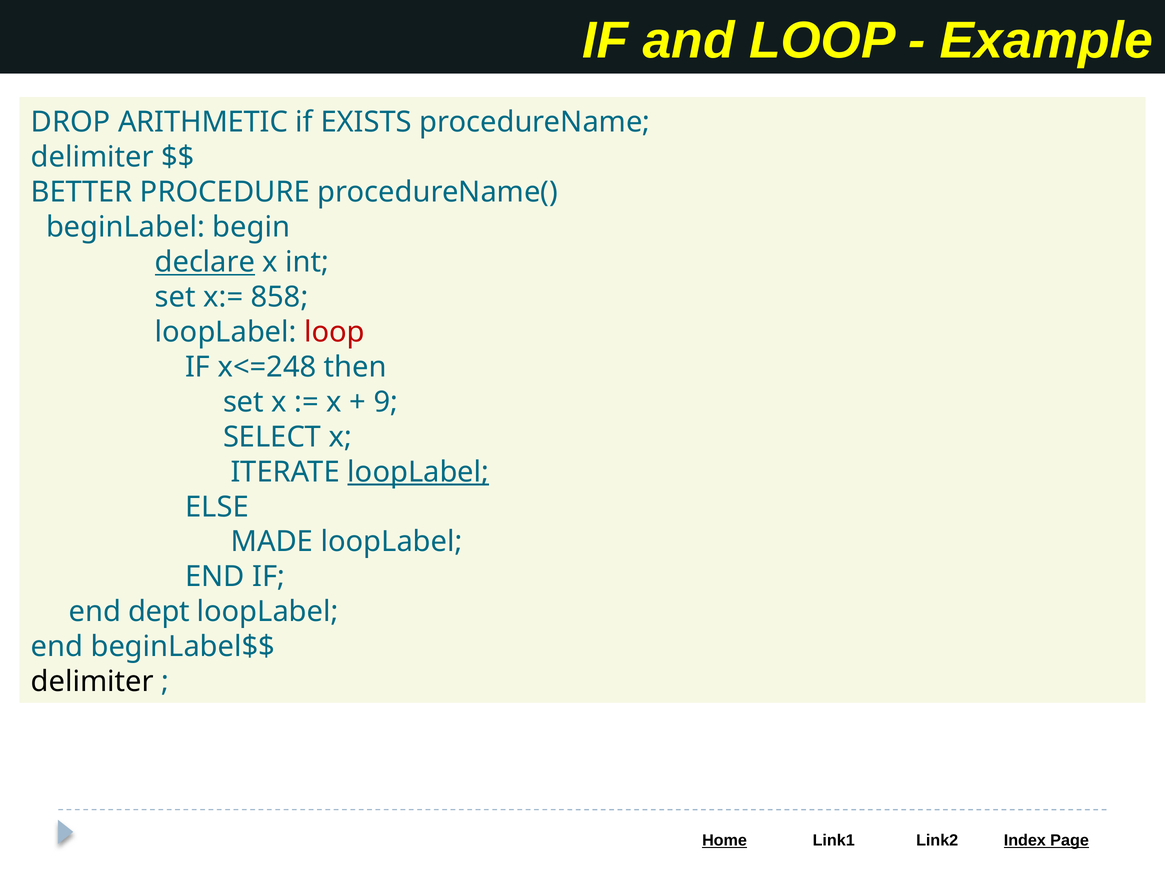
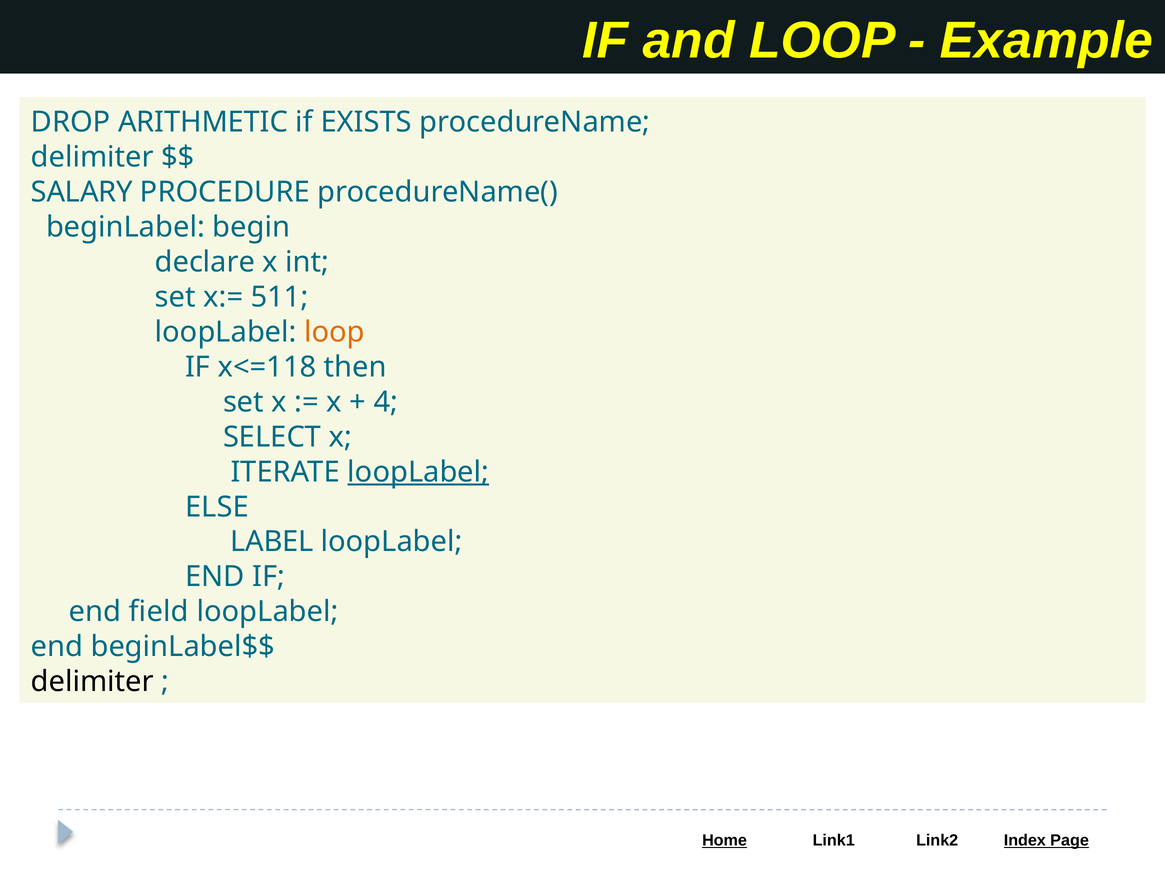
BETTER: BETTER -> SALARY
declare underline: present -> none
858: 858 -> 511
loop at (334, 332) colour: red -> orange
x<=248: x<=248 -> x<=118
9: 9 -> 4
MADE: MADE -> LABEL
dept: dept -> field
